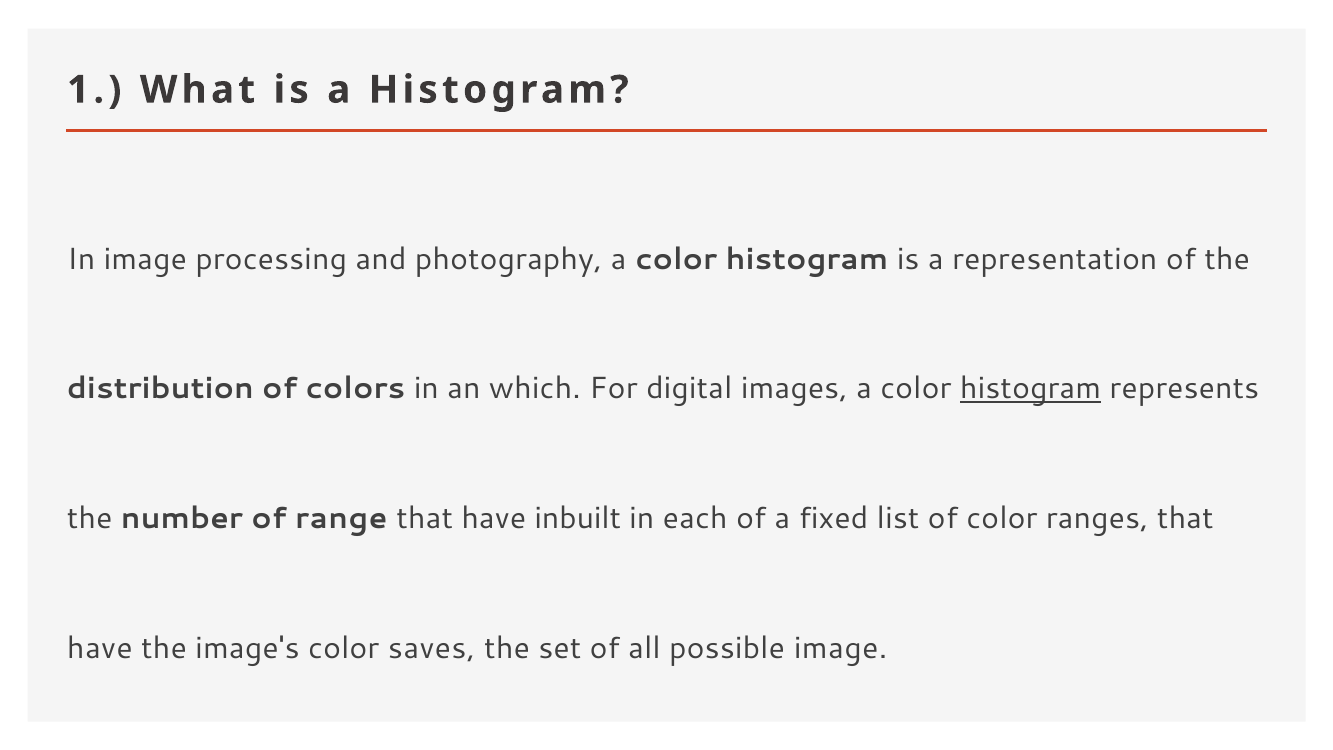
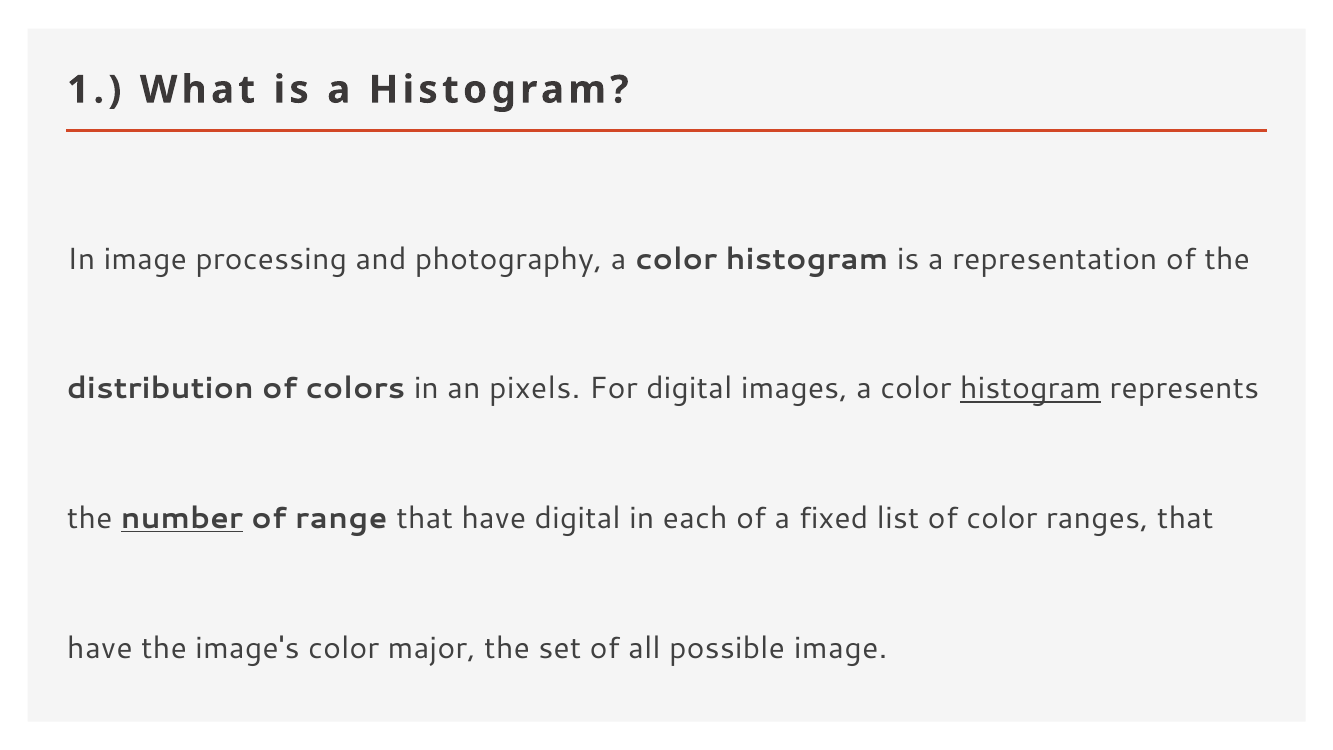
which: which -> pixels
number underline: none -> present
have inbuilt: inbuilt -> digital
saves: saves -> major
